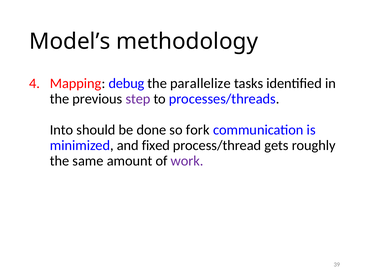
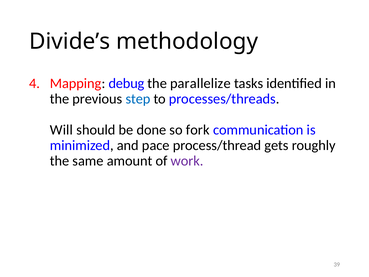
Model’s: Model’s -> Divide’s
step colour: purple -> blue
Into: Into -> Will
fixed: fixed -> pace
